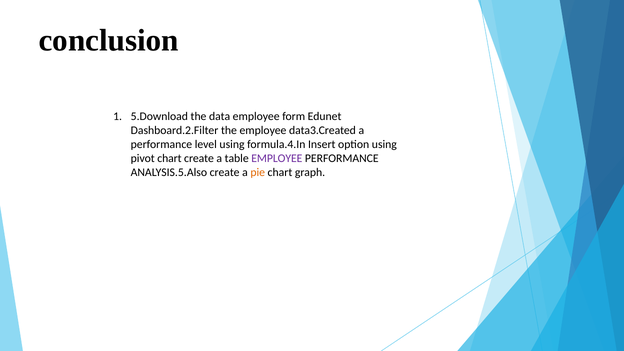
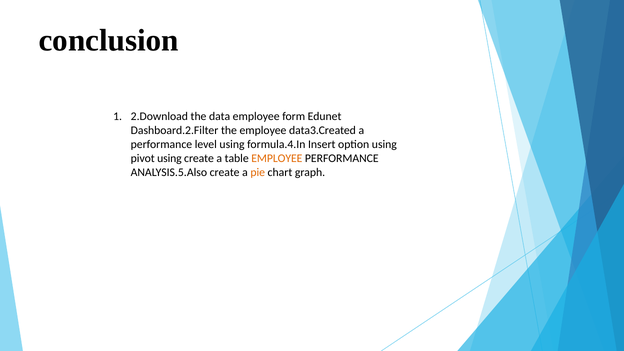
5.Download: 5.Download -> 2.Download
pivot chart: chart -> using
EMPLOYEE at (277, 158) colour: purple -> orange
